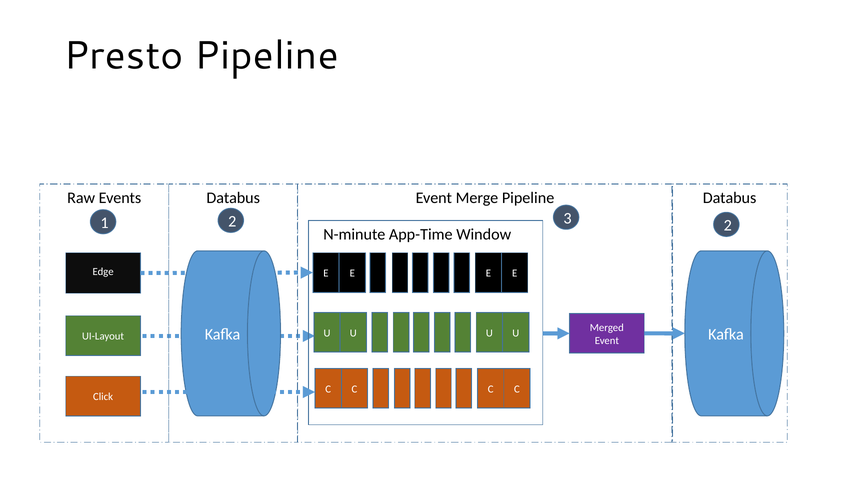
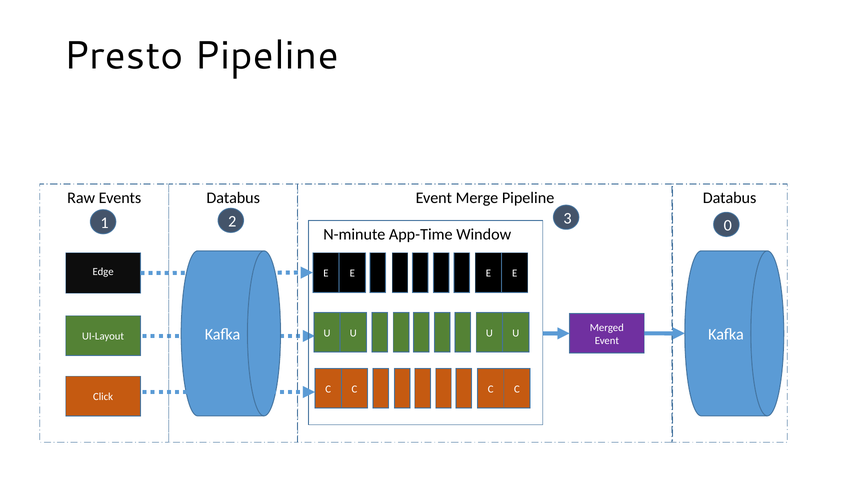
3 2: 2 -> 0
